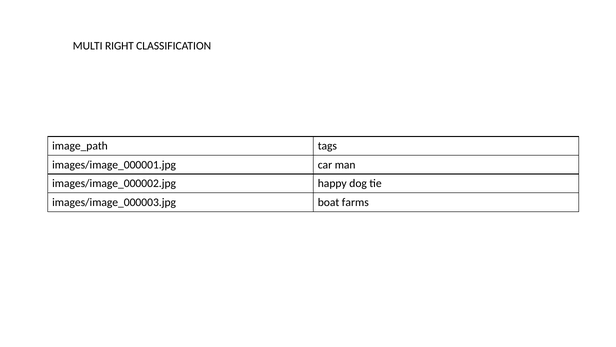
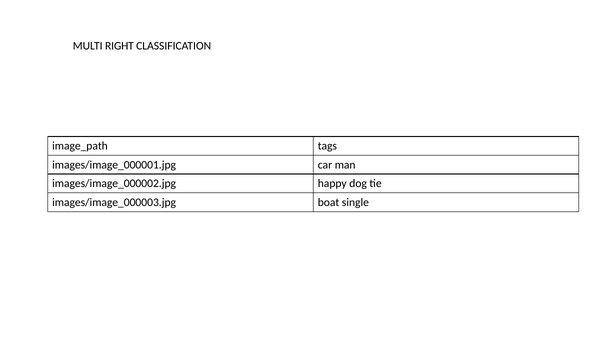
farms: farms -> single
